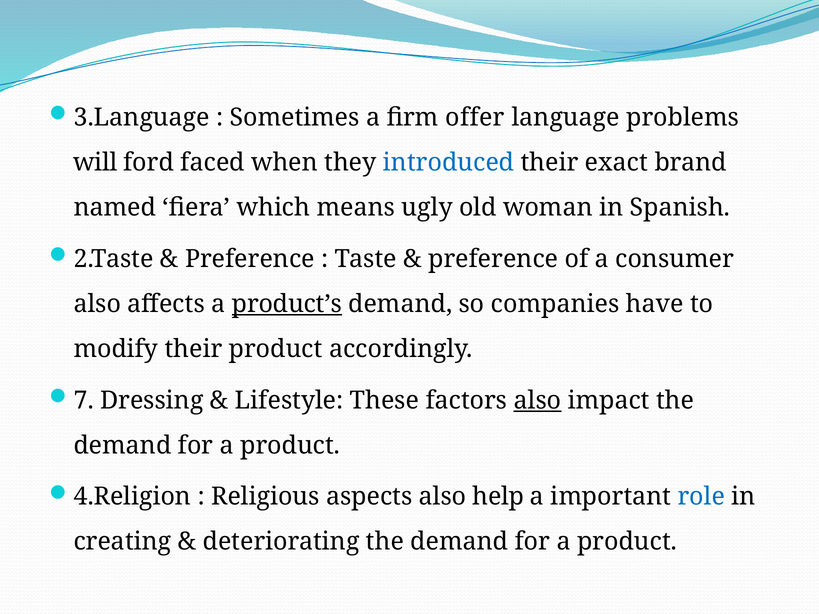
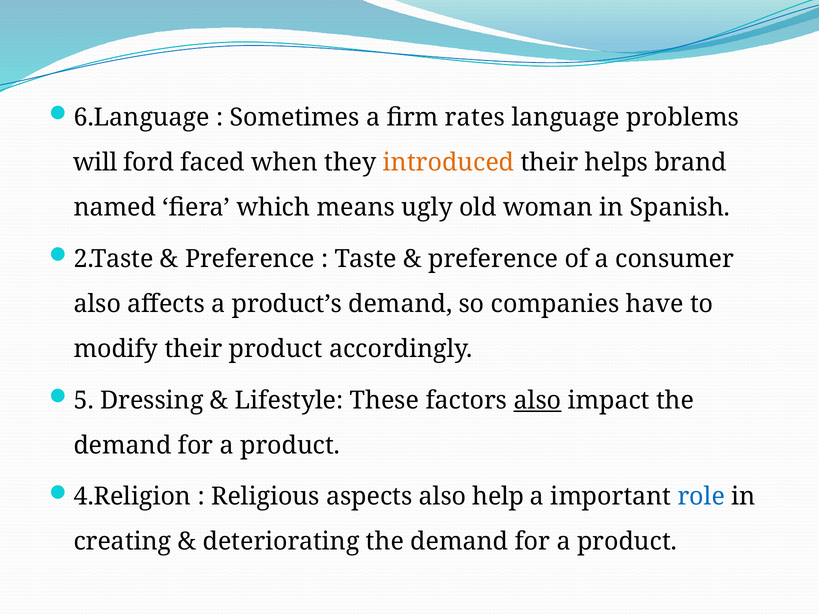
3.Language: 3.Language -> 6.Language
offer: offer -> rates
introduced colour: blue -> orange
exact: exact -> helps
product’s underline: present -> none
7: 7 -> 5
